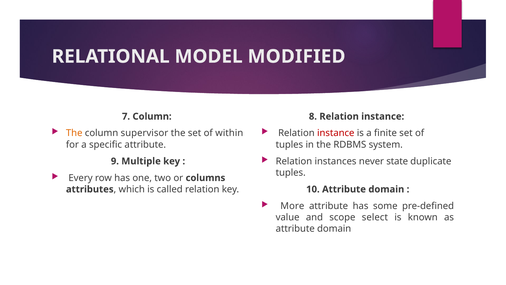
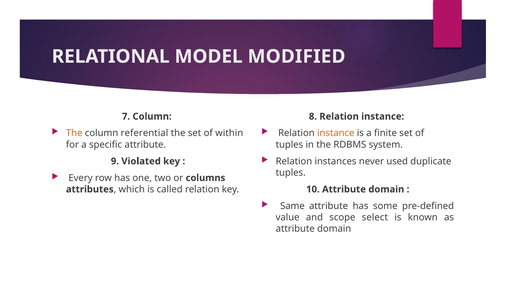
supervisor: supervisor -> referential
instance at (336, 133) colour: red -> orange
state: state -> used
Multiple: Multiple -> Violated
More: More -> Same
